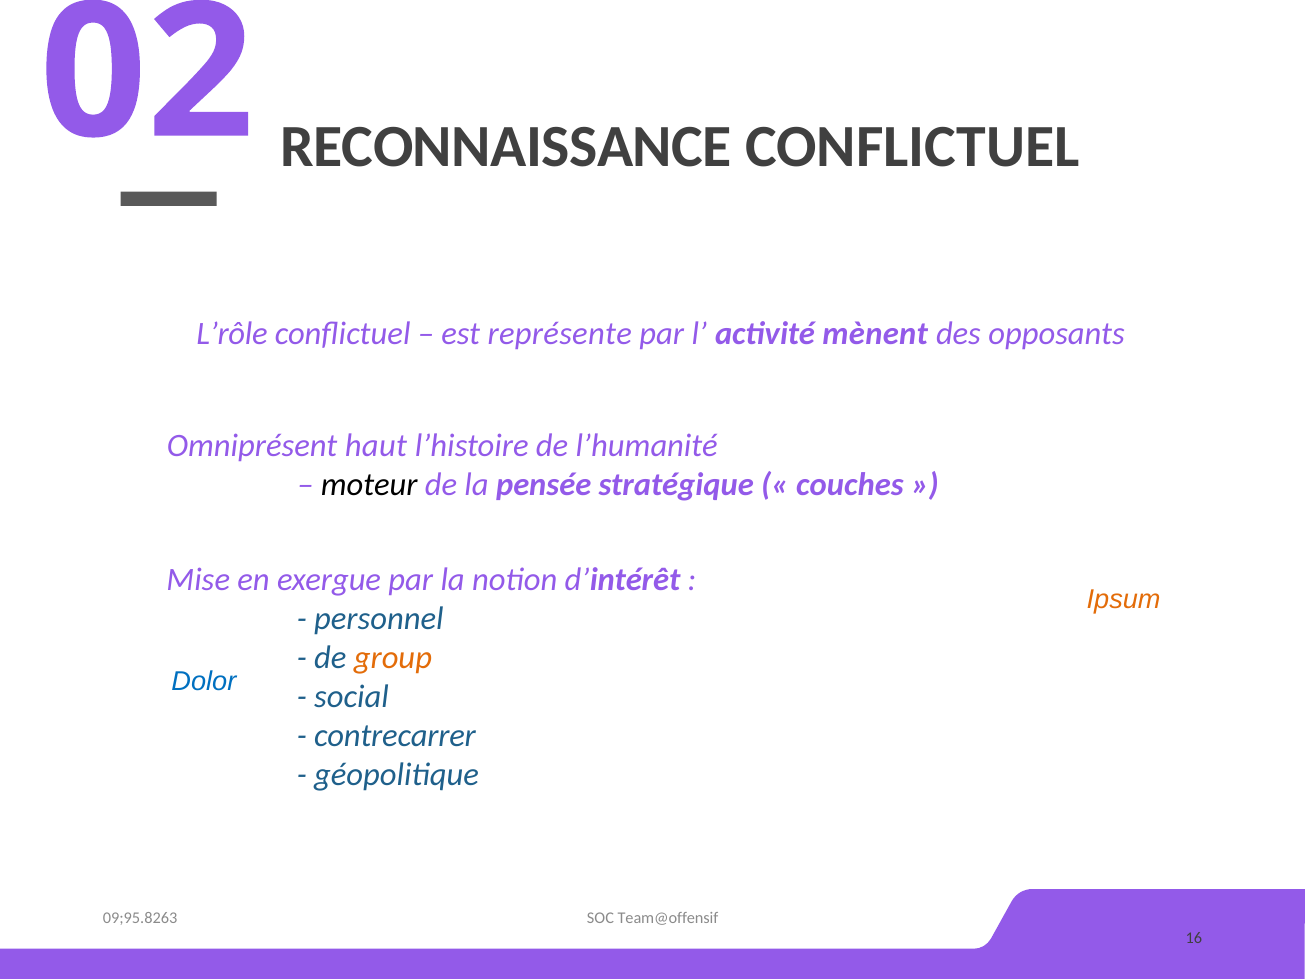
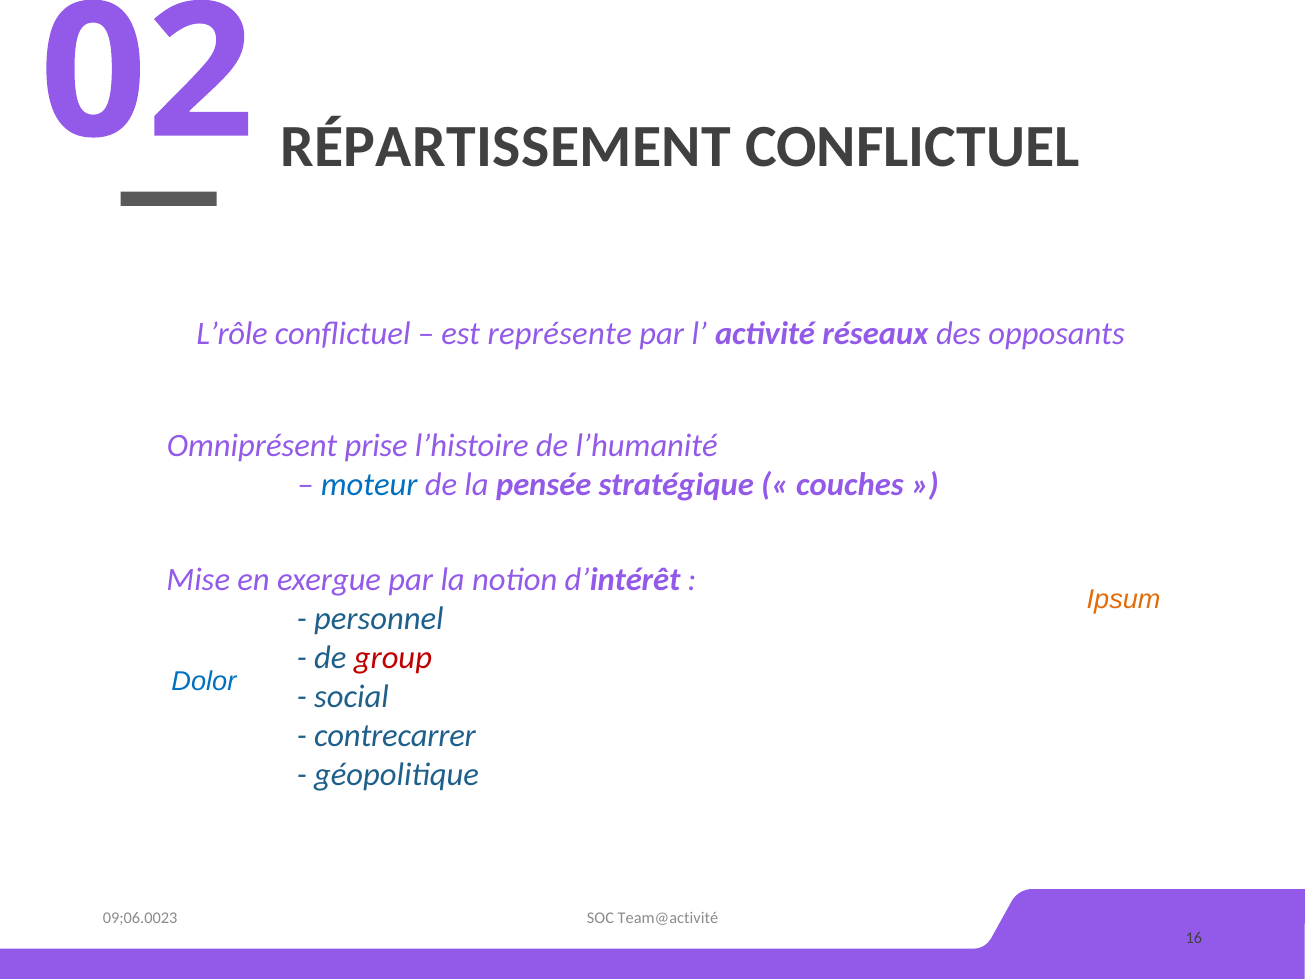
RECONNAISSANCE: RECONNAISSANCE -> RÉPARTISSEMENT
mènent: mènent -> réseaux
haut: haut -> prise
moteur colour: black -> blue
group colour: orange -> red
09;95.8263: 09;95.8263 -> 09;06.0023
Team@offensif: Team@offensif -> Team@activité
